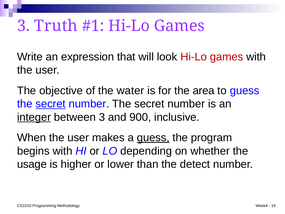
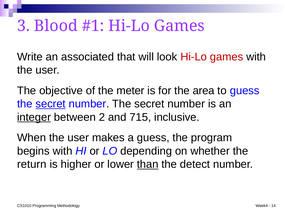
Truth: Truth -> Blood
expression: expression -> associated
water: water -> meter
between 3: 3 -> 2
900: 900 -> 715
guess at (153, 137) underline: present -> none
usage: usage -> return
than underline: none -> present
